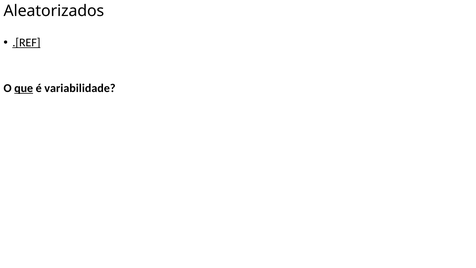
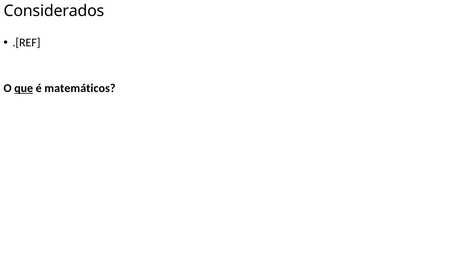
Aleatorizados: Aleatorizados -> Considerados
.[REF underline: present -> none
variabilidade: variabilidade -> matemáticos
